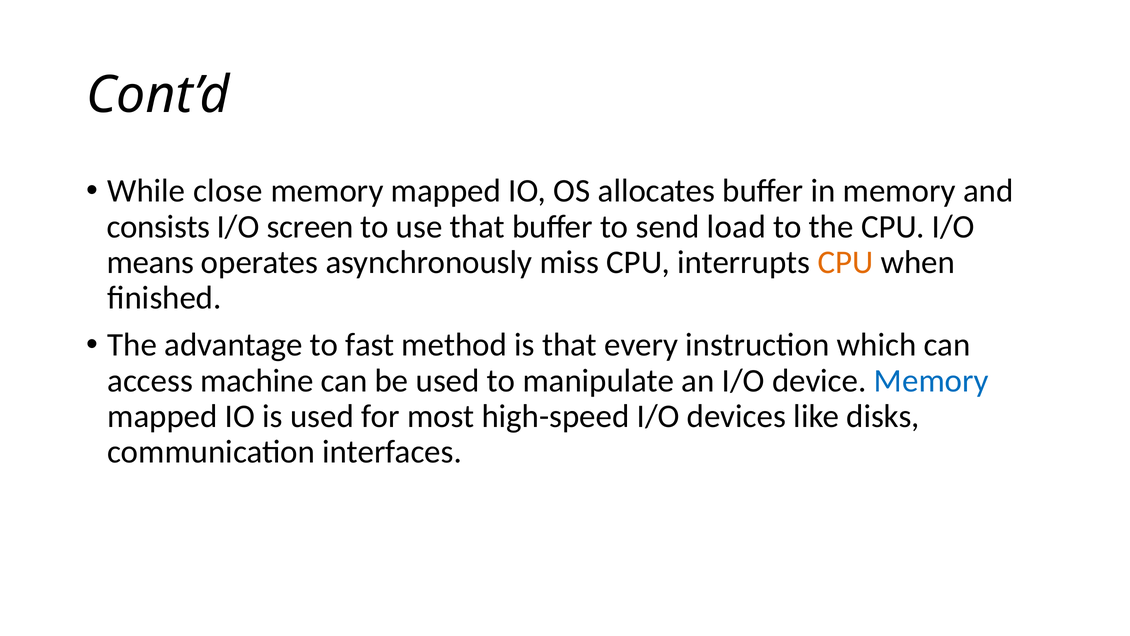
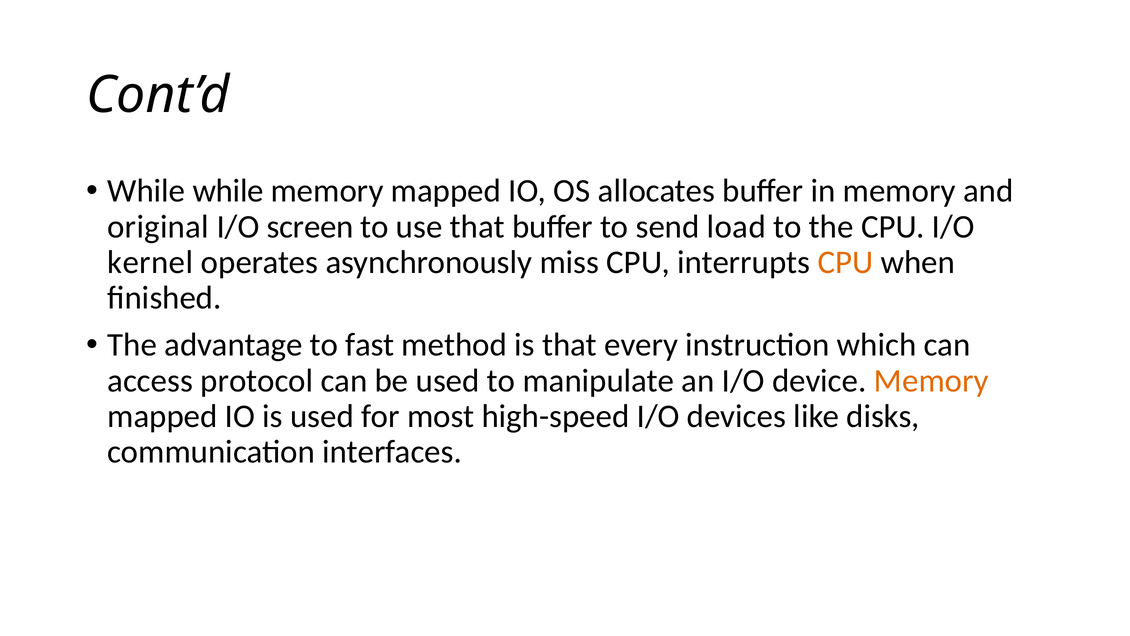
While close: close -> while
consists: consists -> original
means: means -> kernel
machine: machine -> protocol
Memory at (931, 380) colour: blue -> orange
